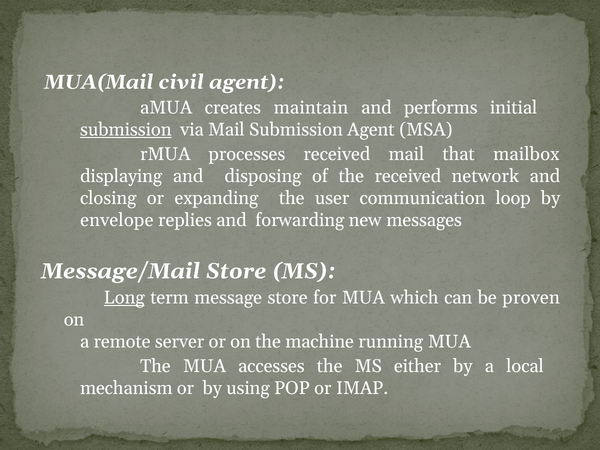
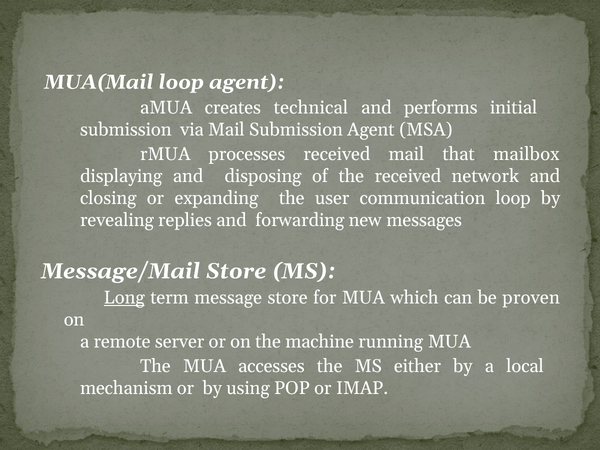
MUA(Mail civil: civil -> loop
maintain: maintain -> technical
submission at (126, 130) underline: present -> none
envelope: envelope -> revealing
